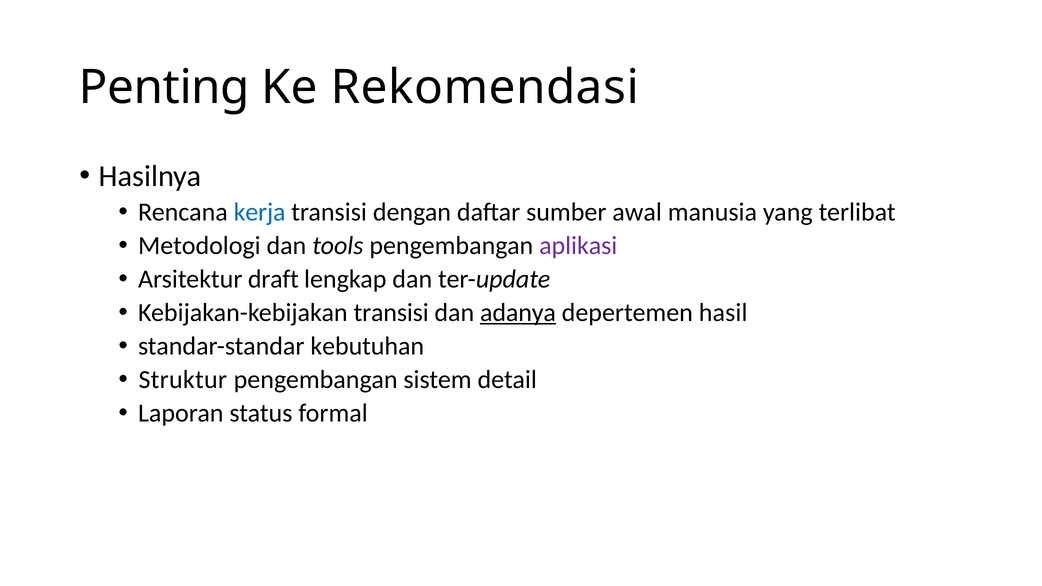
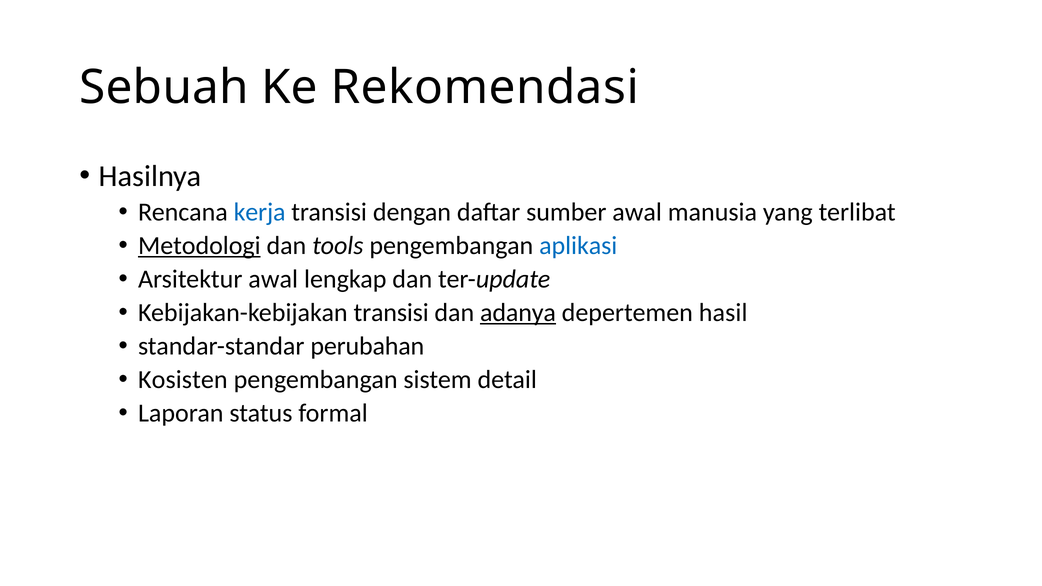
Penting: Penting -> Sebuah
Metodologi underline: none -> present
aplikasi colour: purple -> blue
Arsitektur draft: draft -> awal
kebutuhan: kebutuhan -> perubahan
Struktur: Struktur -> Kosisten
